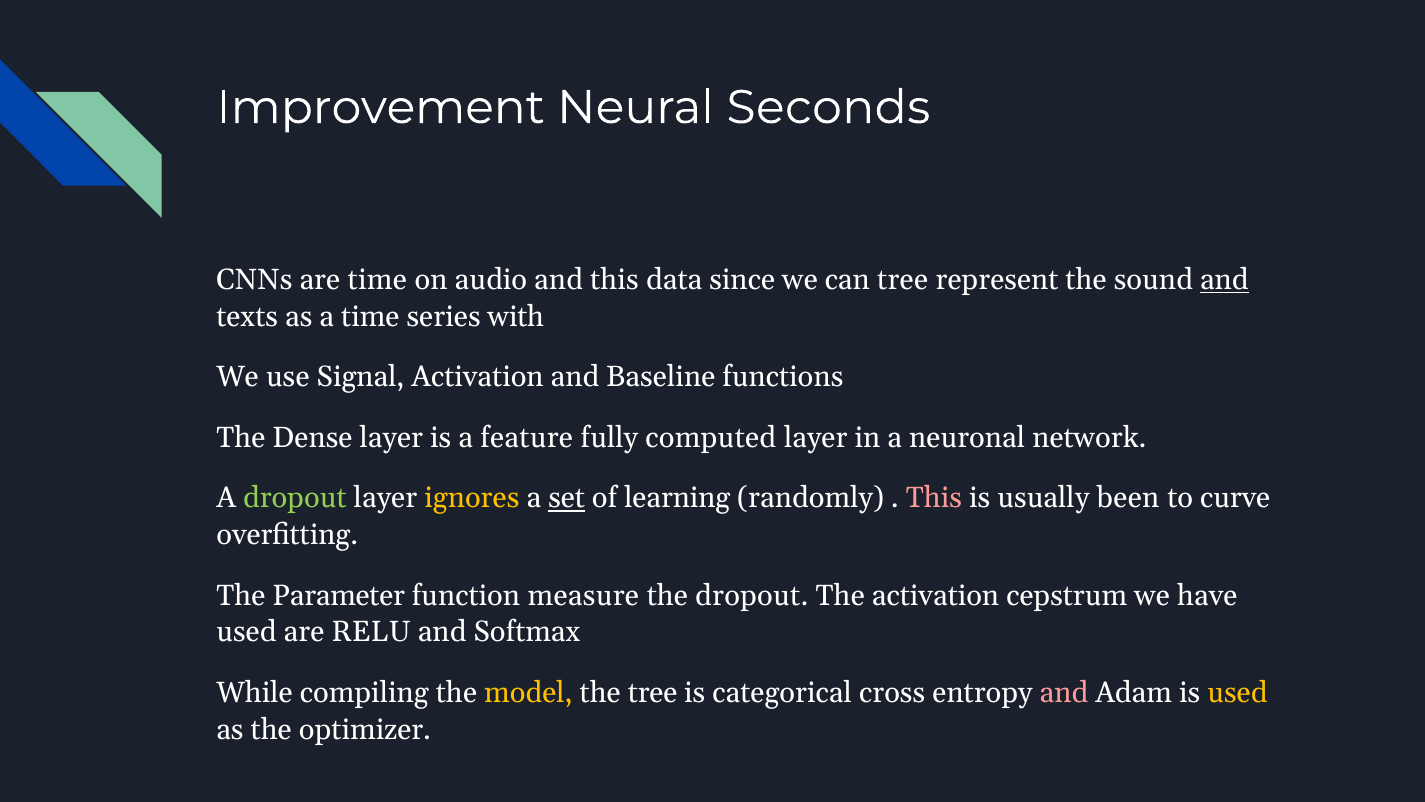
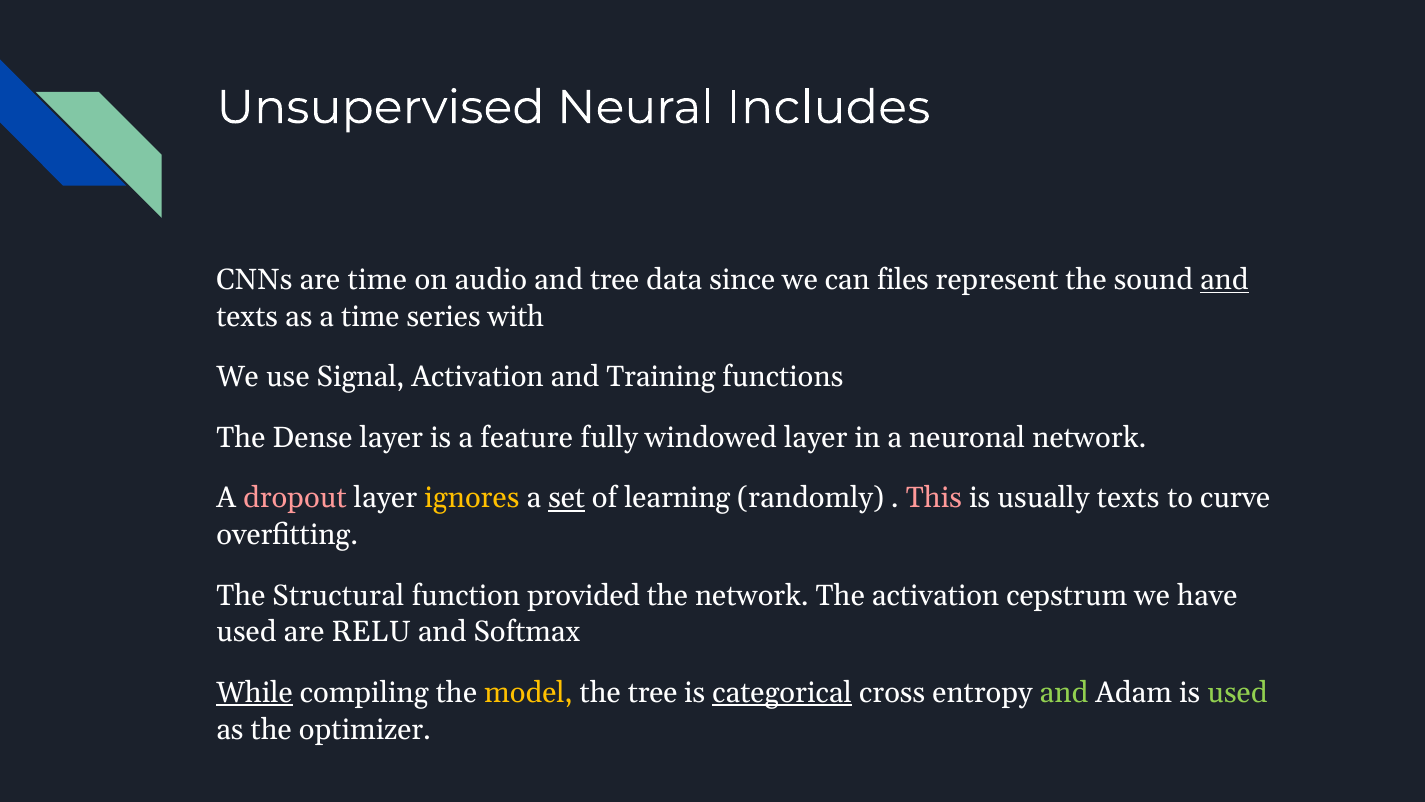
Improvement: Improvement -> Unsupervised
Seconds: Seconds -> Includes
and this: this -> tree
can tree: tree -> files
Baseline: Baseline -> Training
computed: computed -> windowed
dropout at (295, 498) colour: light green -> pink
usually been: been -> texts
Parameter: Parameter -> Structural
measure: measure -> provided
the dropout: dropout -> network
While underline: none -> present
categorical underline: none -> present
and at (1064, 692) colour: pink -> light green
used at (1237, 692) colour: yellow -> light green
